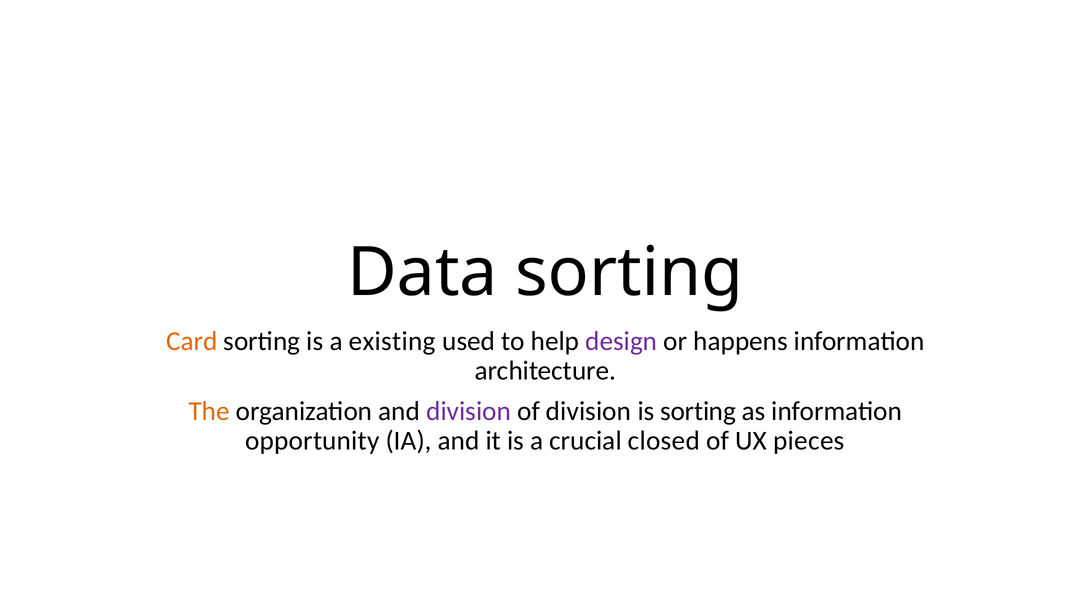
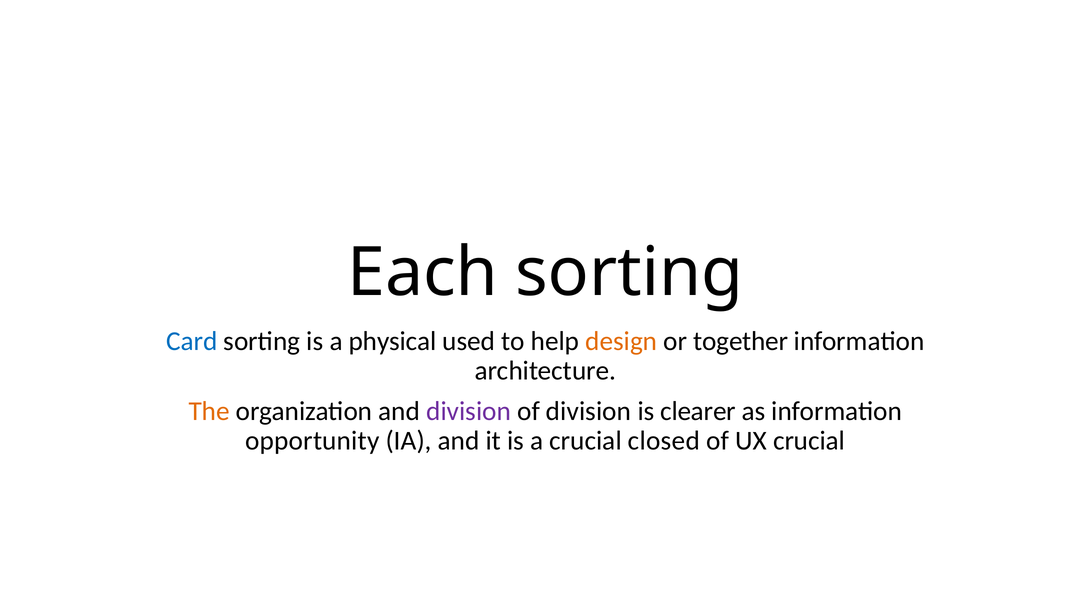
Data: Data -> Each
Card colour: orange -> blue
existing: existing -> physical
design colour: purple -> orange
happens: happens -> together
is sorting: sorting -> clearer
UX pieces: pieces -> crucial
